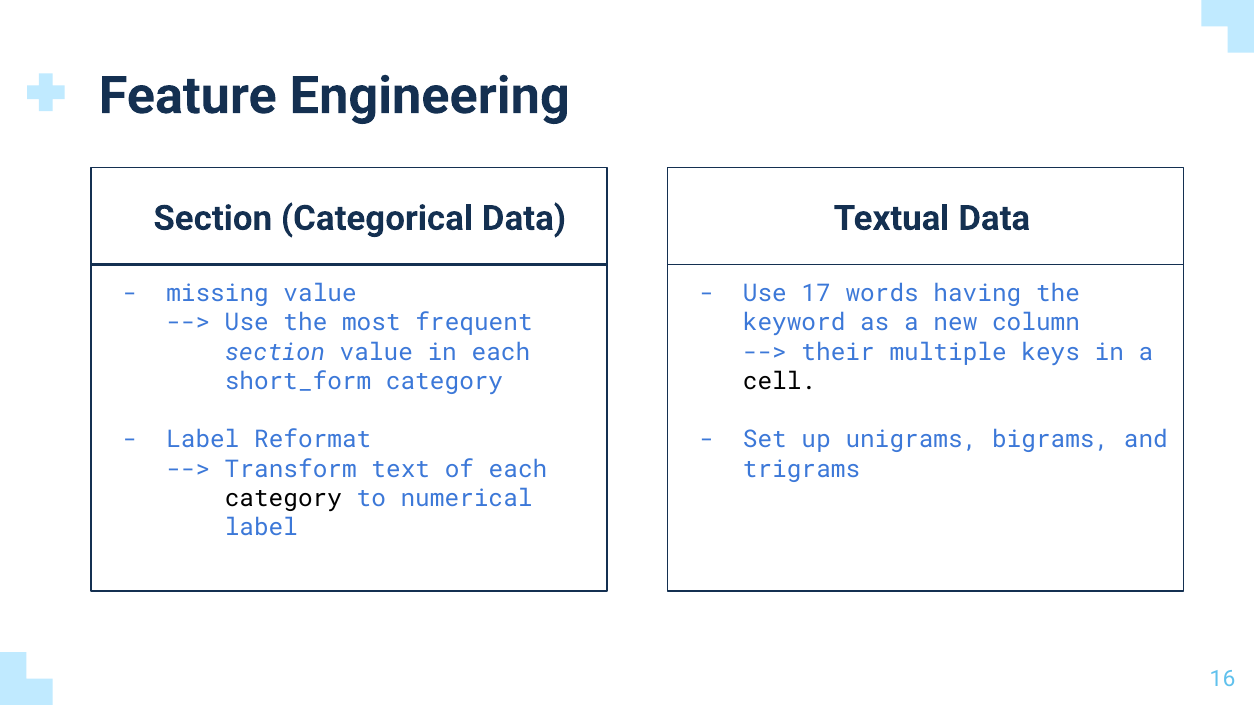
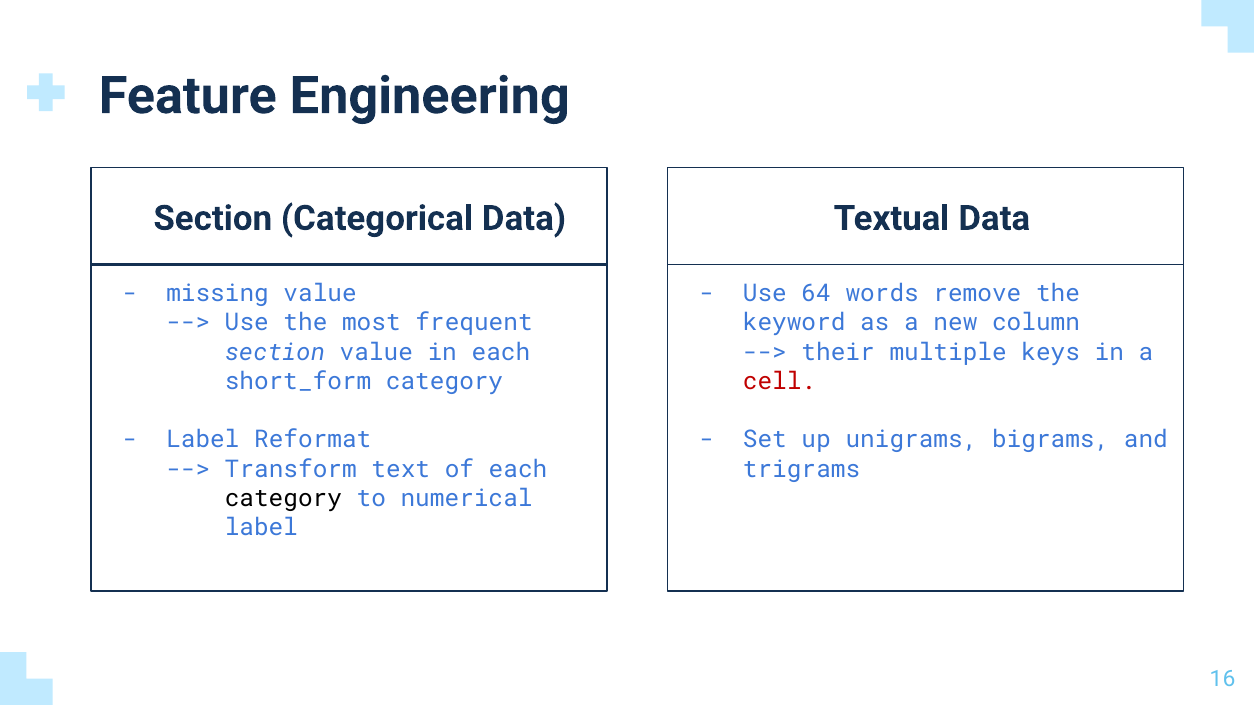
17: 17 -> 64
having: having -> remove
cell colour: black -> red
